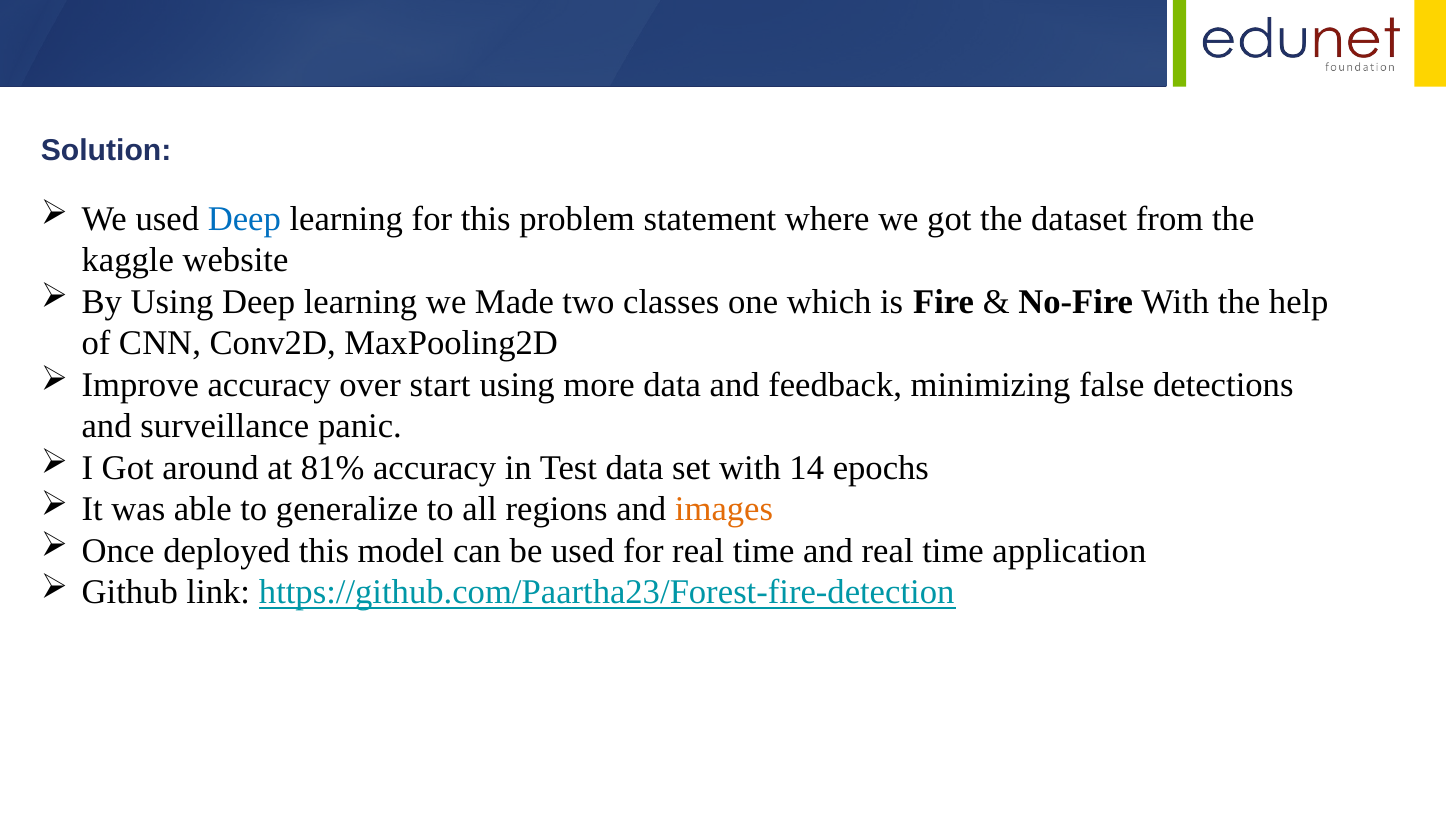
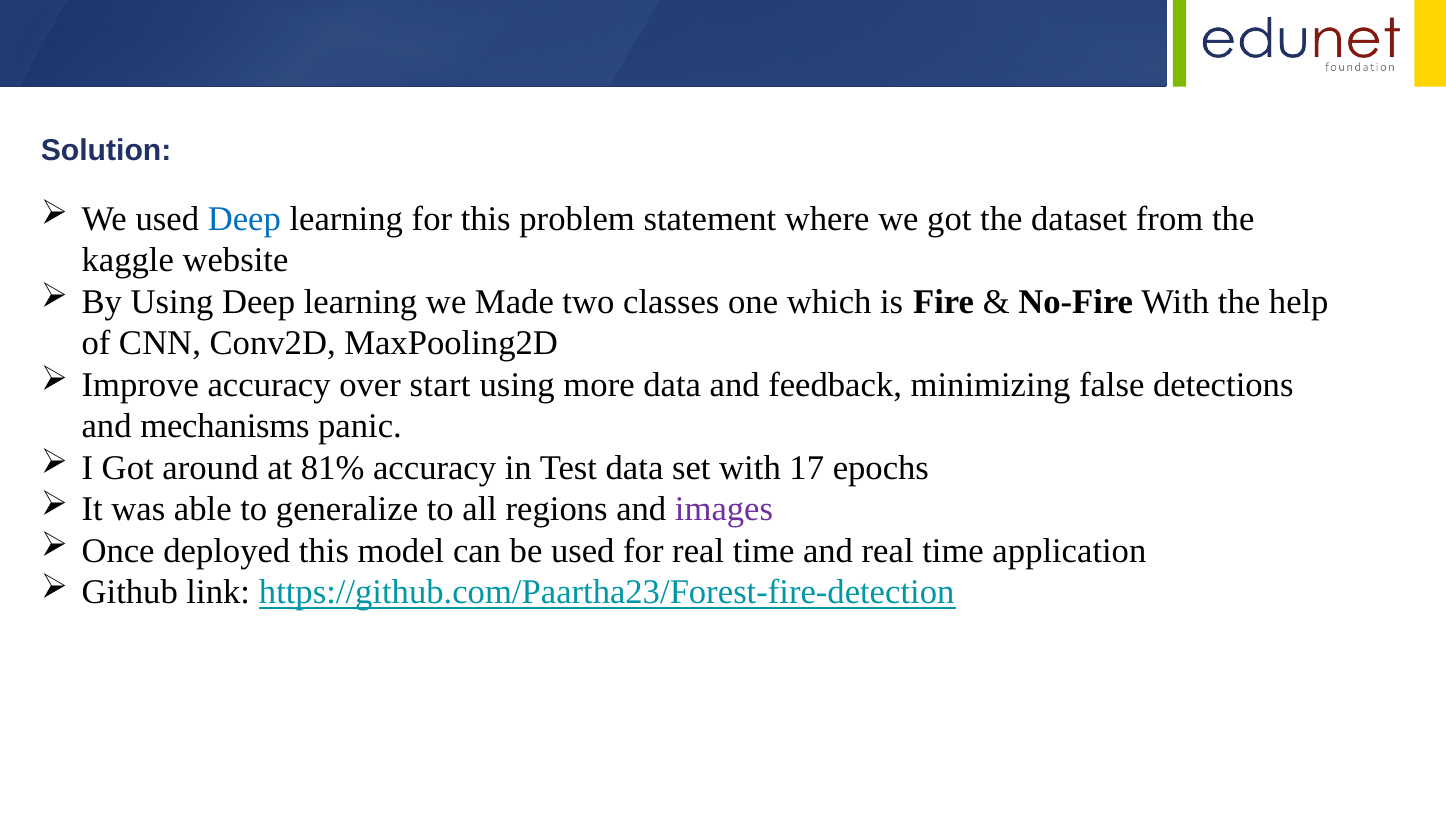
surveillance: surveillance -> mechanisms
14: 14 -> 17
images colour: orange -> purple
